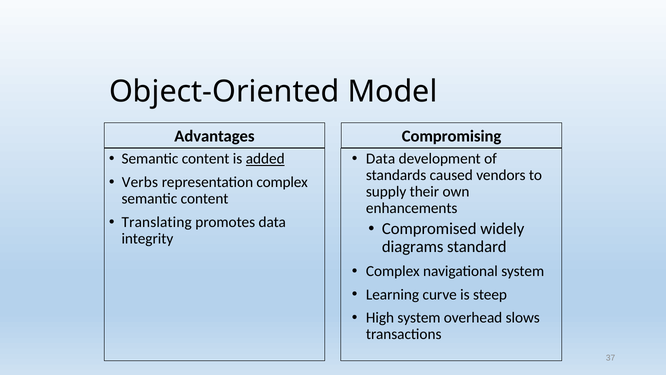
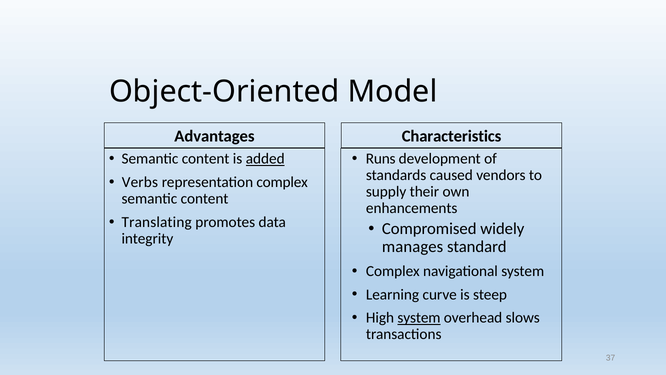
Compromising: Compromising -> Characteristics
Data at (381, 159): Data -> Runs
diagrams: diagrams -> manages
system at (419, 318) underline: none -> present
